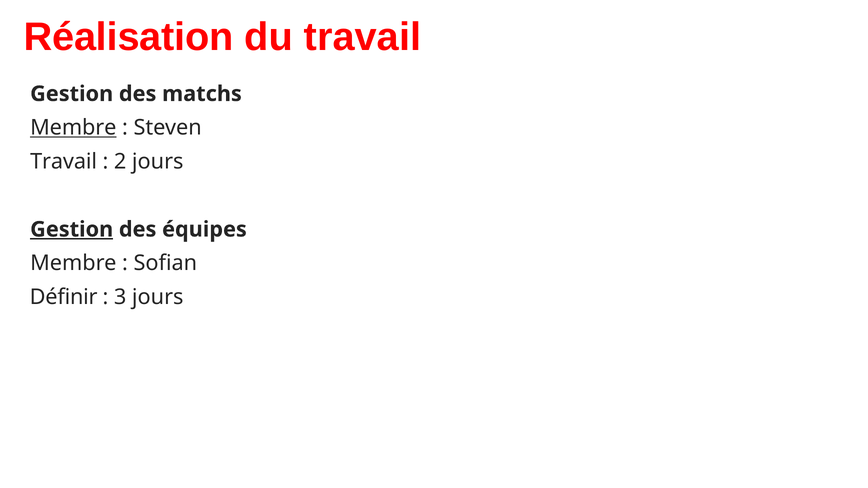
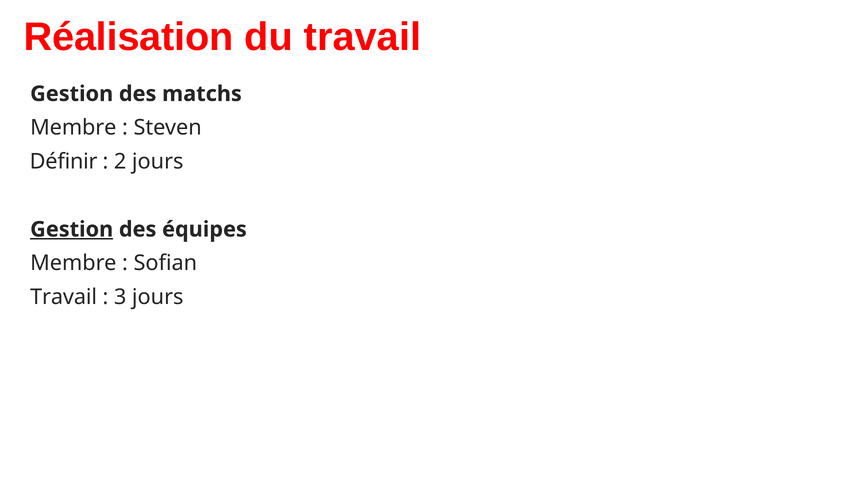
Membre at (73, 128) underline: present -> none
Travail at (64, 162): Travail -> Définir
Définir at (64, 297): Définir -> Travail
